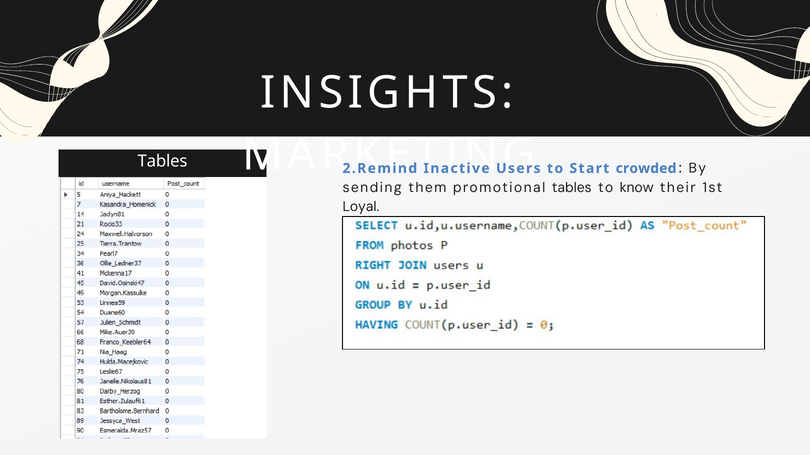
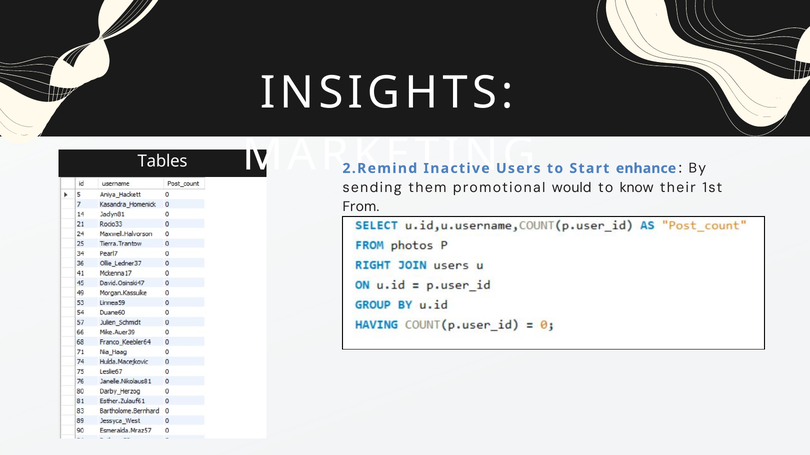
crowded: crowded -> enhance
promotional tables: tables -> would
Loyal: Loyal -> From
